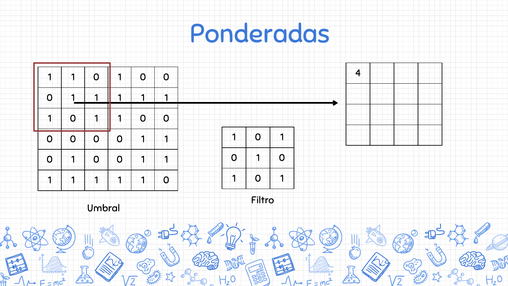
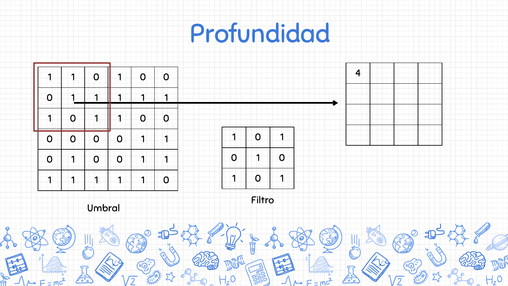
Ponderadas: Ponderadas -> Profundidad
